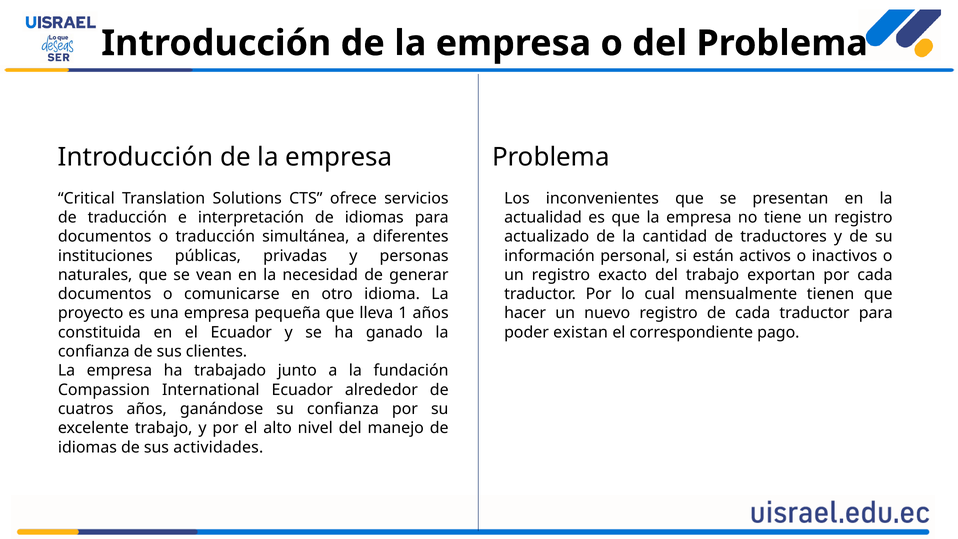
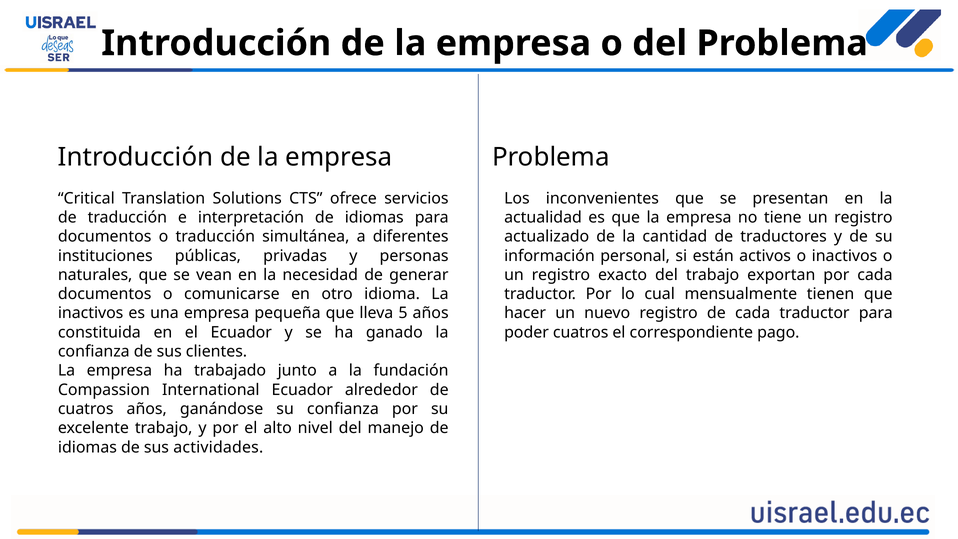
proyecto at (91, 313): proyecto -> inactivos
1: 1 -> 5
poder existan: existan -> cuatros
